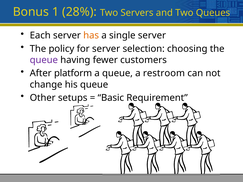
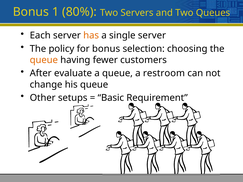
28%: 28% -> 80%
for server: server -> bonus
queue at (44, 60) colour: purple -> orange
platform: platform -> evaluate
